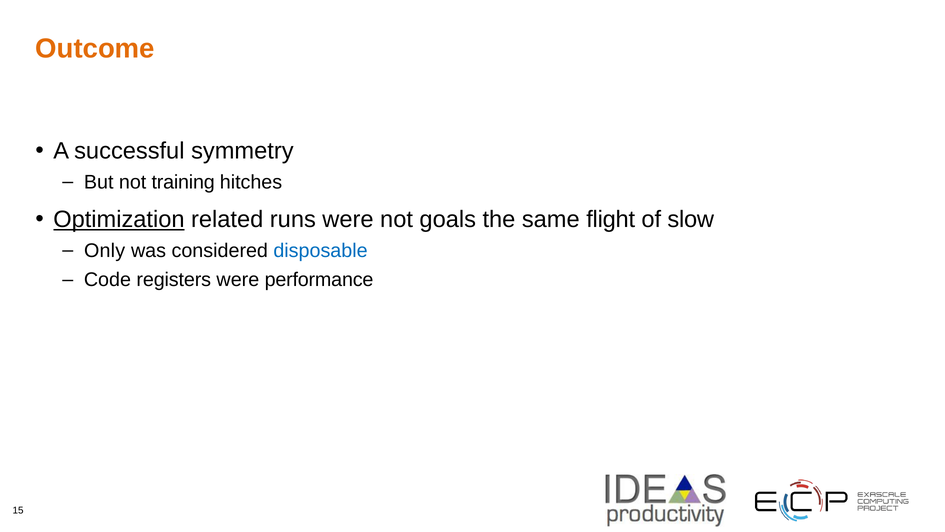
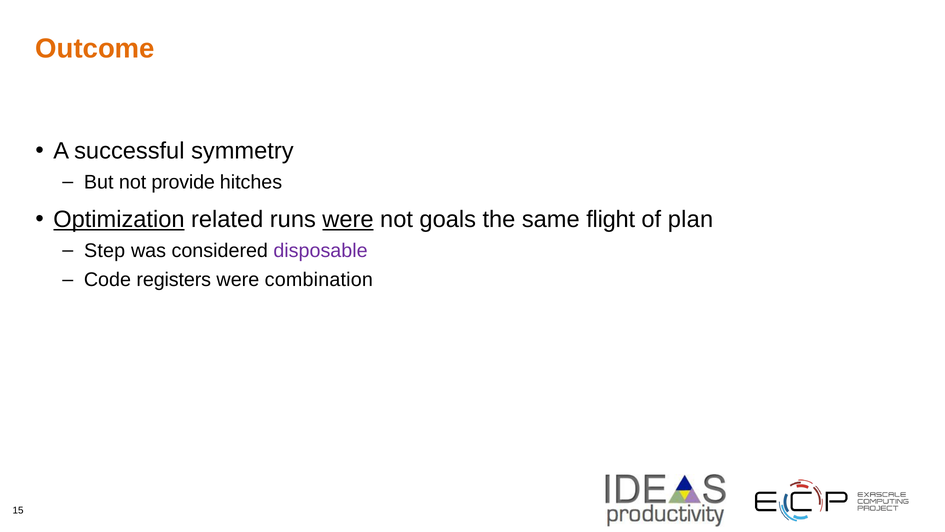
training: training -> provide
were at (348, 219) underline: none -> present
slow: slow -> plan
Only: Only -> Step
disposable colour: blue -> purple
performance: performance -> combination
